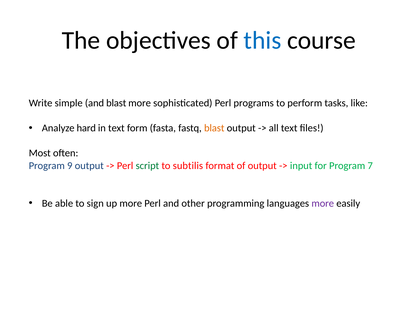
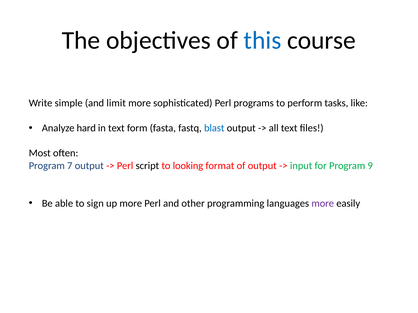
and blast: blast -> limit
blast at (214, 128) colour: orange -> blue
9: 9 -> 7
script colour: green -> black
subtilis: subtilis -> looking
7: 7 -> 9
